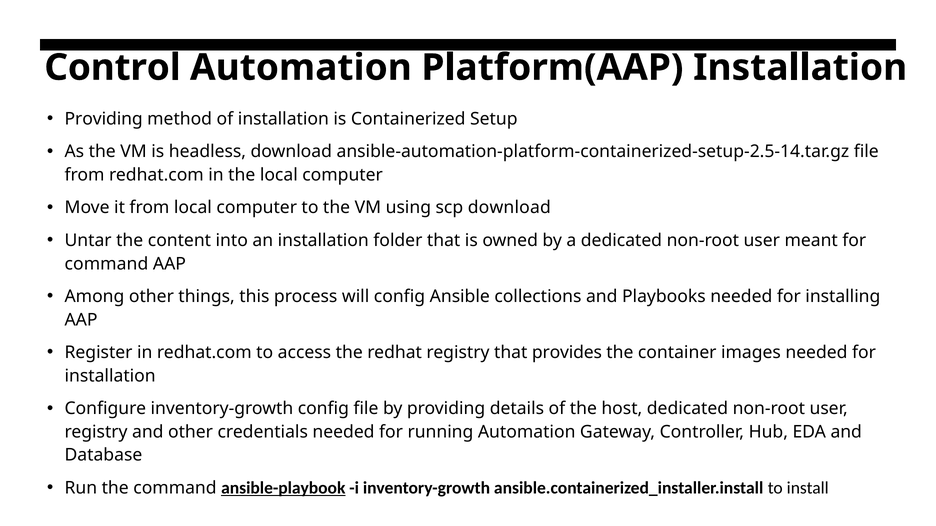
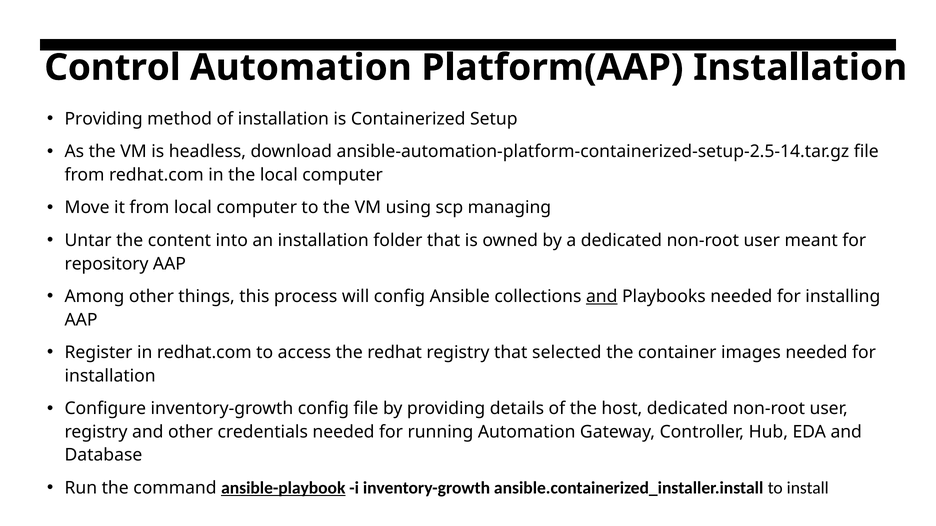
scp download: download -> managing
command at (106, 264): command -> repository
and at (602, 297) underline: none -> present
provides: provides -> selected
